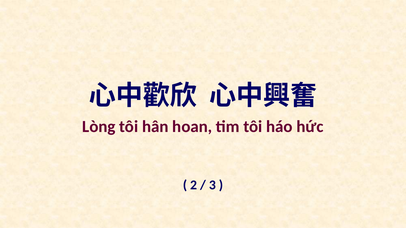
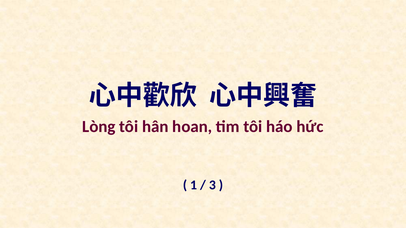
2: 2 -> 1
